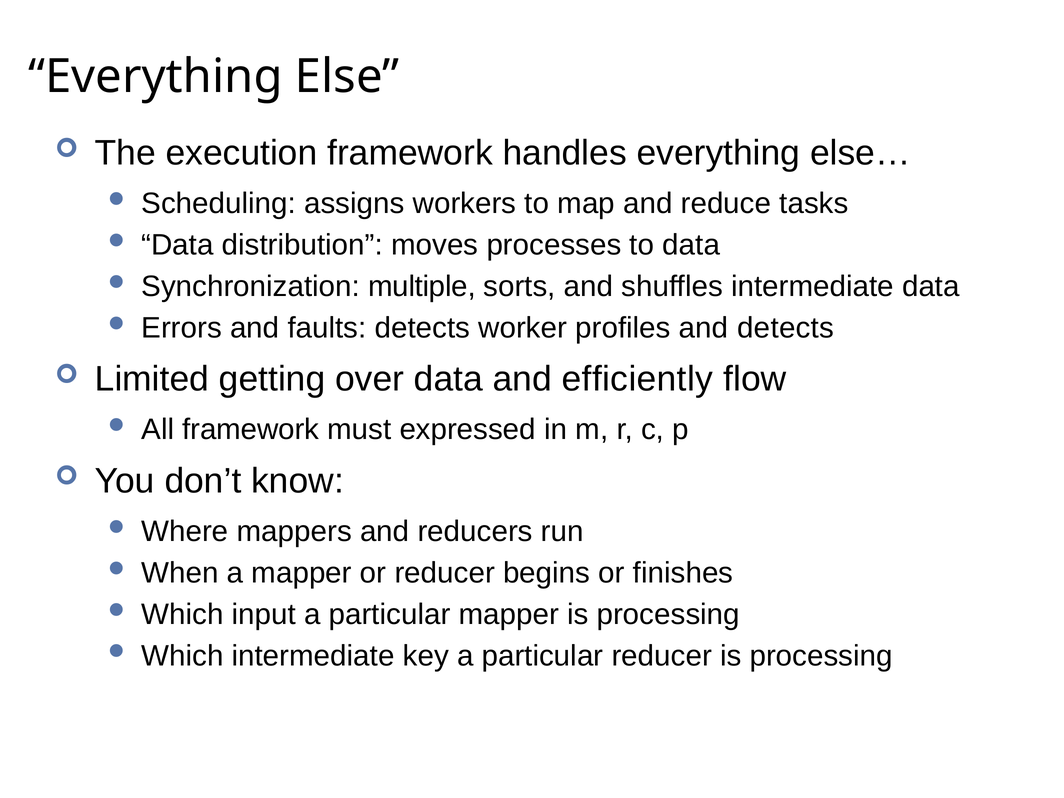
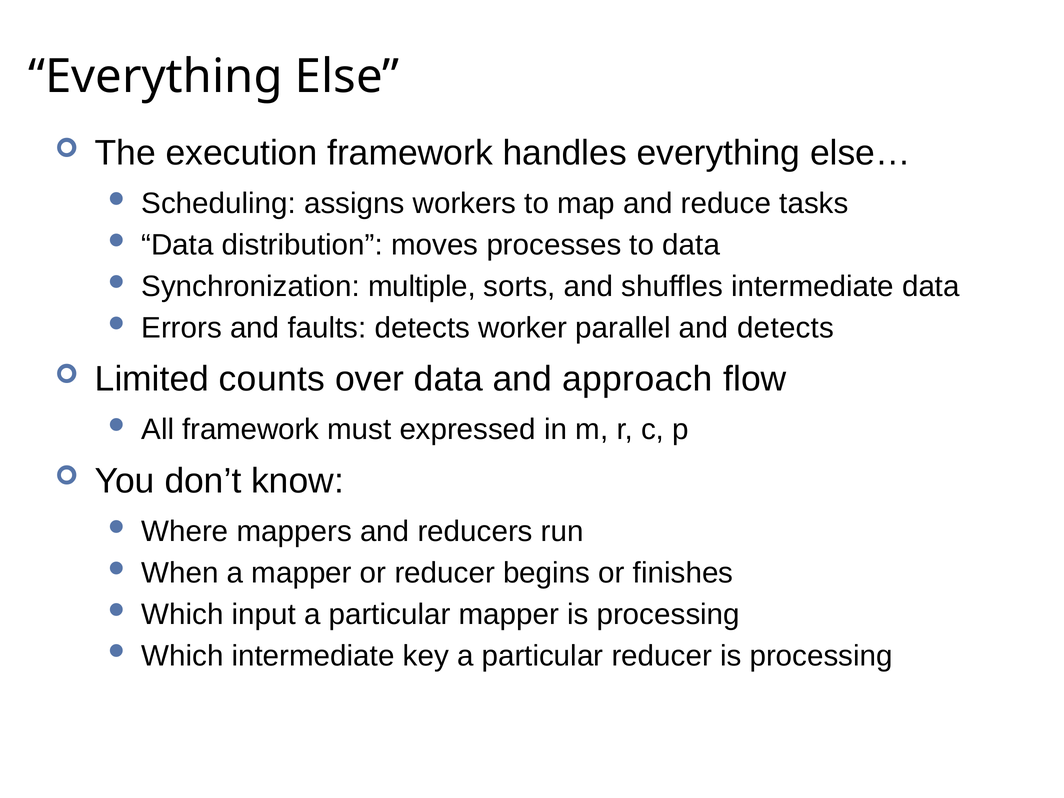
profiles: profiles -> parallel
getting: getting -> counts
efficiently: efficiently -> approach
